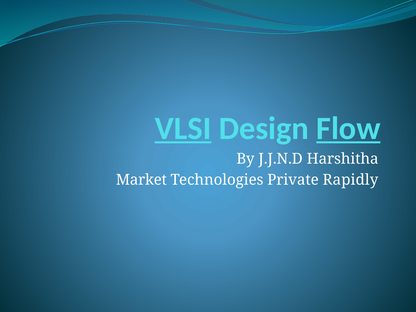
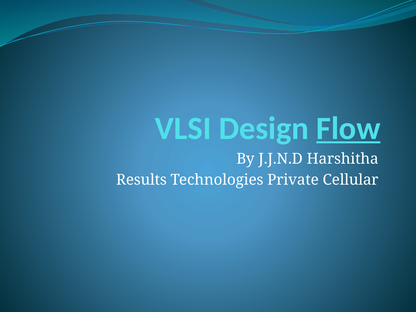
VLSI underline: present -> none
Market: Market -> Results
Rapidly: Rapidly -> Cellular
